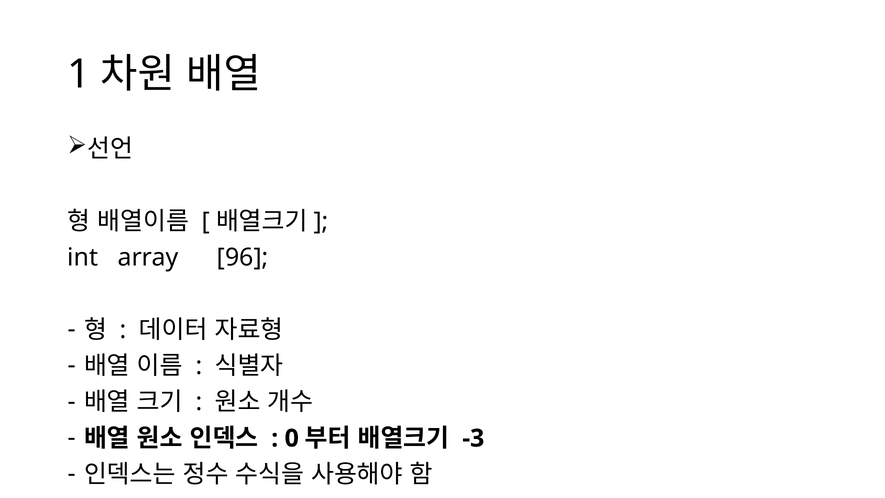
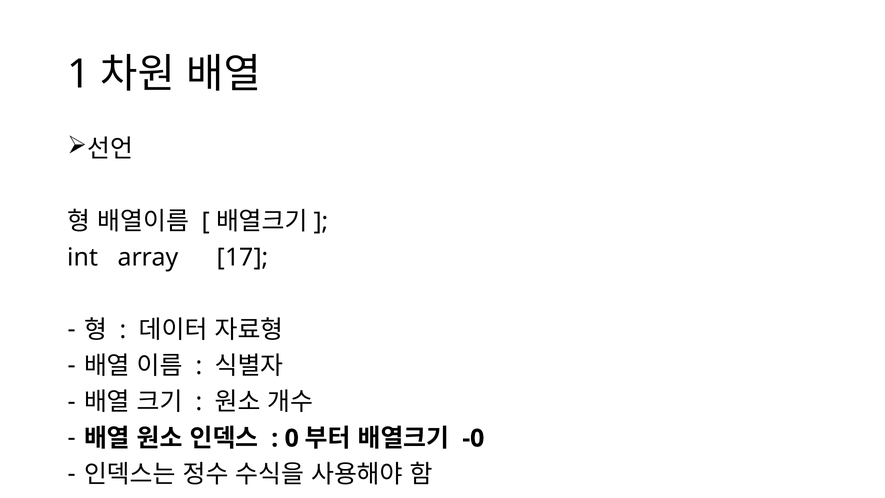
96: 96 -> 17
-3: -3 -> -0
